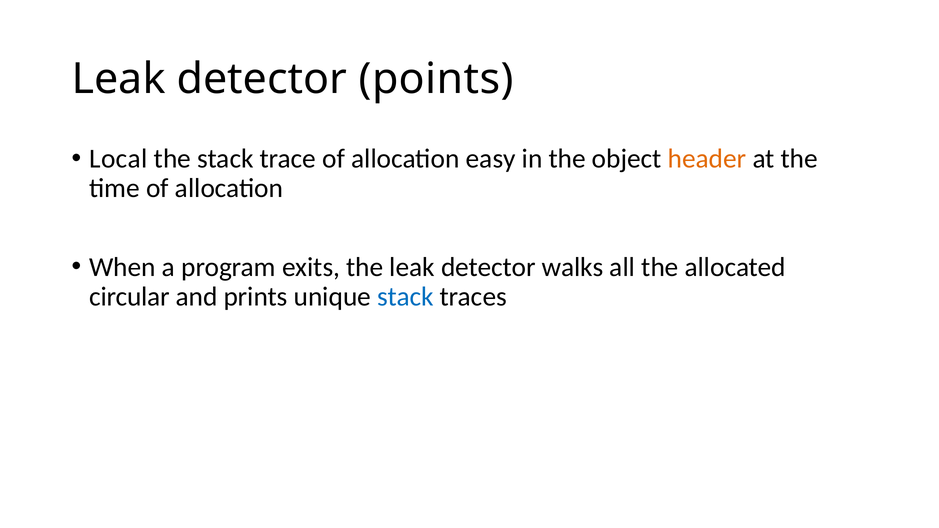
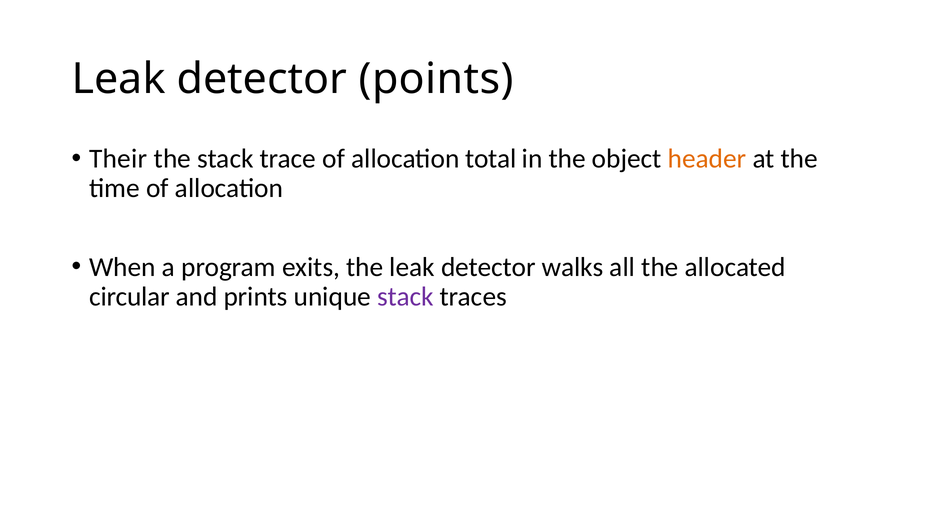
Local: Local -> Their
easy: easy -> total
stack at (405, 297) colour: blue -> purple
